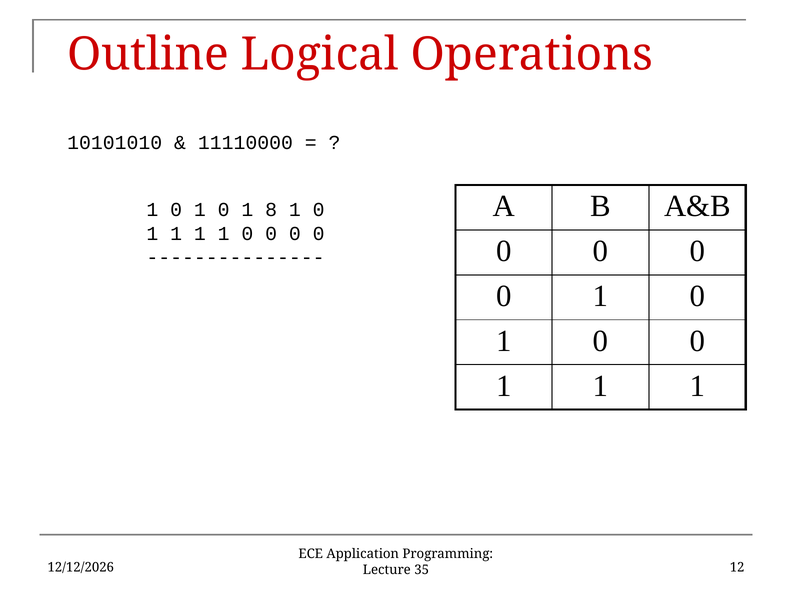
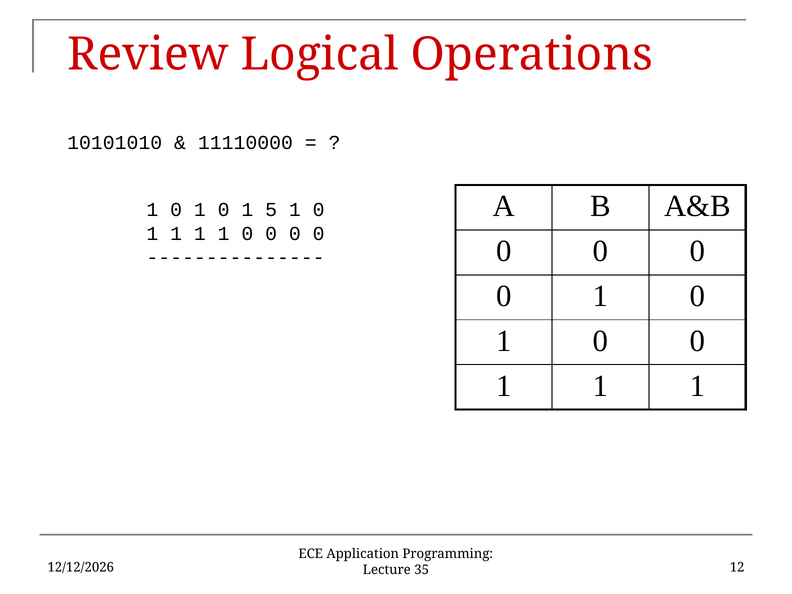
Outline: Outline -> Review
8: 8 -> 5
